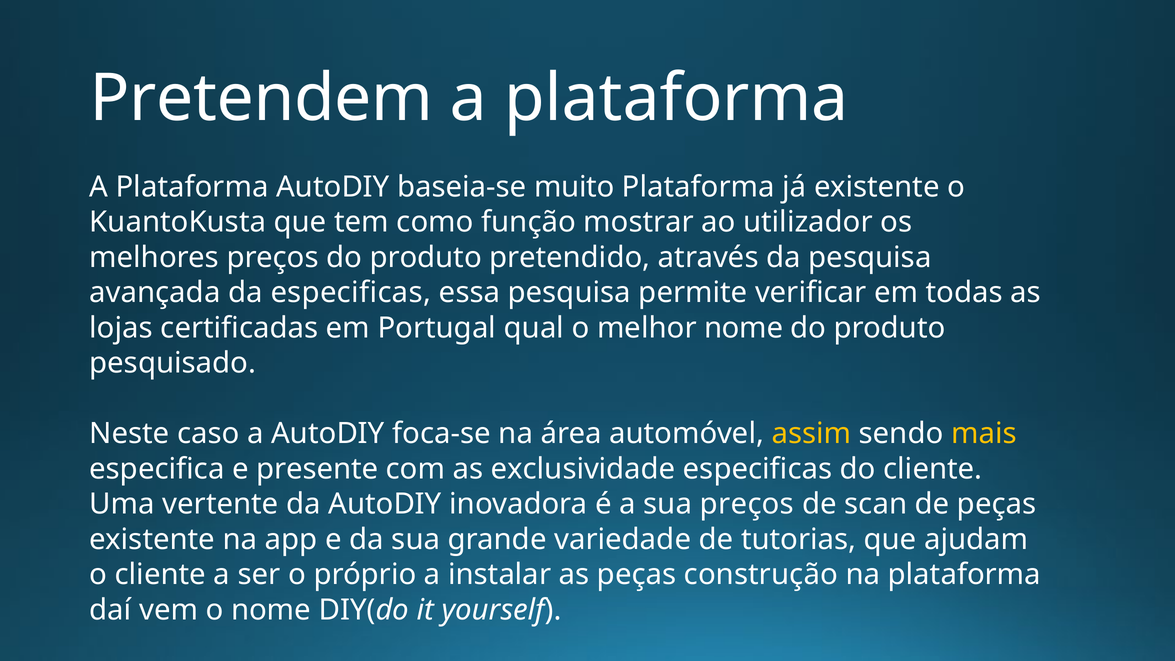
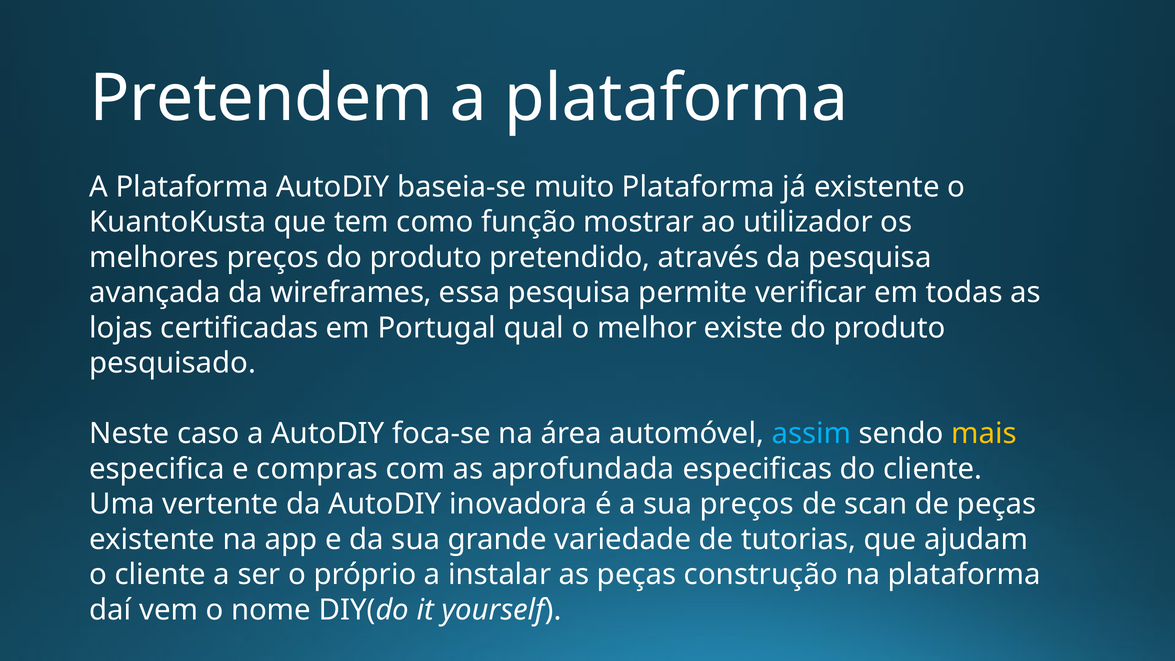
da especificas: especificas -> wireframes
melhor nome: nome -> existe
assim colour: yellow -> light blue
presente: presente -> compras
exclusividade: exclusividade -> aprofundada
